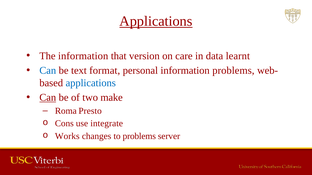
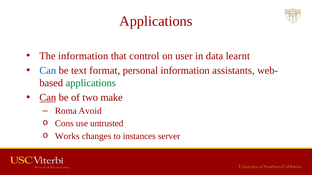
Applications at (156, 21) underline: present -> none
version: version -> control
care: care -> user
information problems: problems -> assistants
applications at (91, 83) colour: blue -> green
Presto: Presto -> Avoid
integrate: integrate -> untrusted
to problems: problems -> instances
